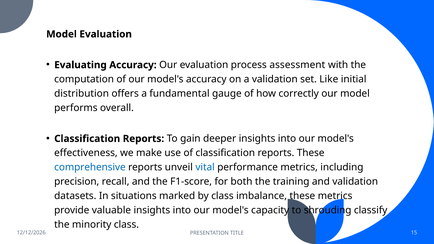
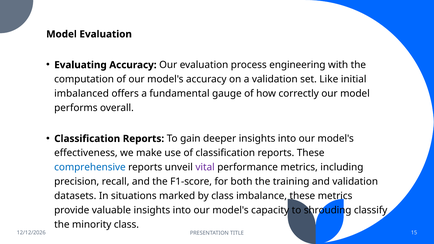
assessment: assessment -> engineering
distribution: distribution -> imbalanced
vital colour: blue -> purple
